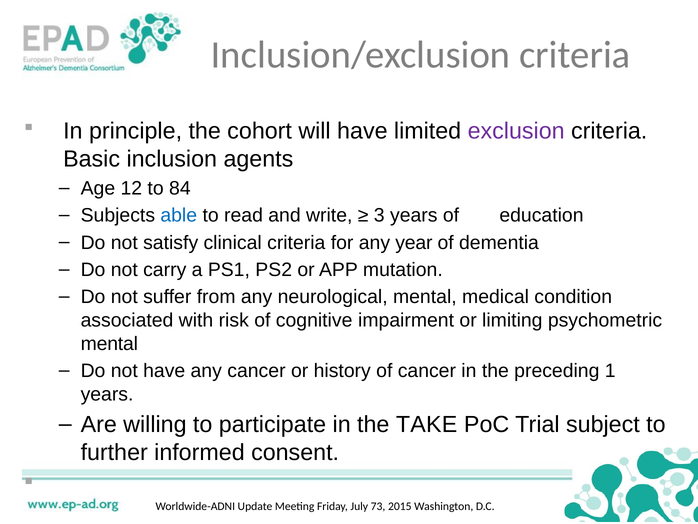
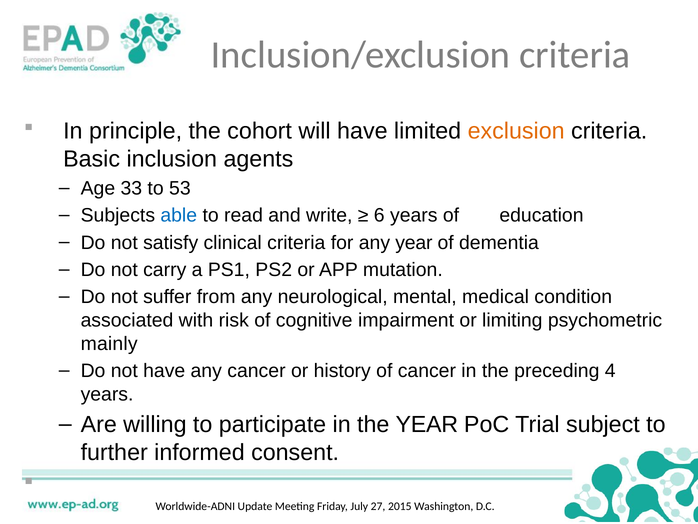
exclusion colour: purple -> orange
12: 12 -> 33
84: 84 -> 53
3: 3 -> 6
mental at (109, 343): mental -> mainly
1: 1 -> 4
the TAKE: TAKE -> YEAR
73: 73 -> 27
